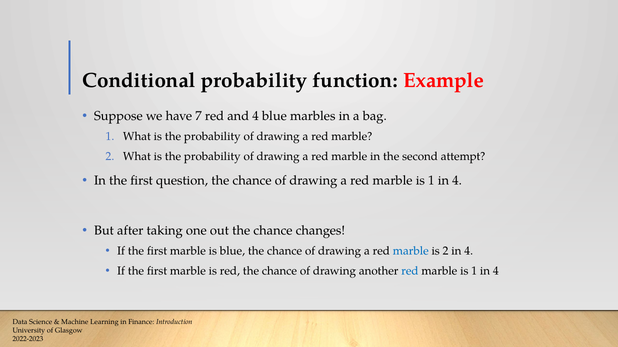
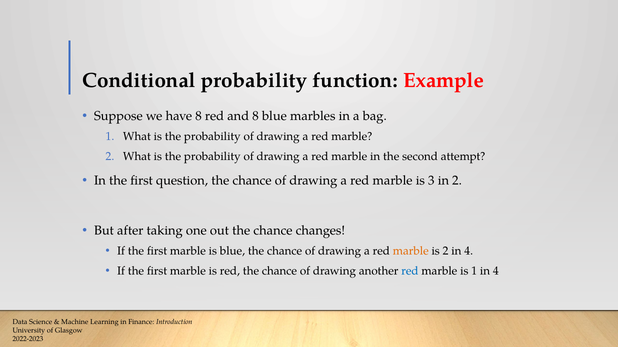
have 7: 7 -> 8
and 4: 4 -> 8
1 at (431, 181): 1 -> 3
4 at (457, 181): 4 -> 2
marble at (411, 252) colour: blue -> orange
